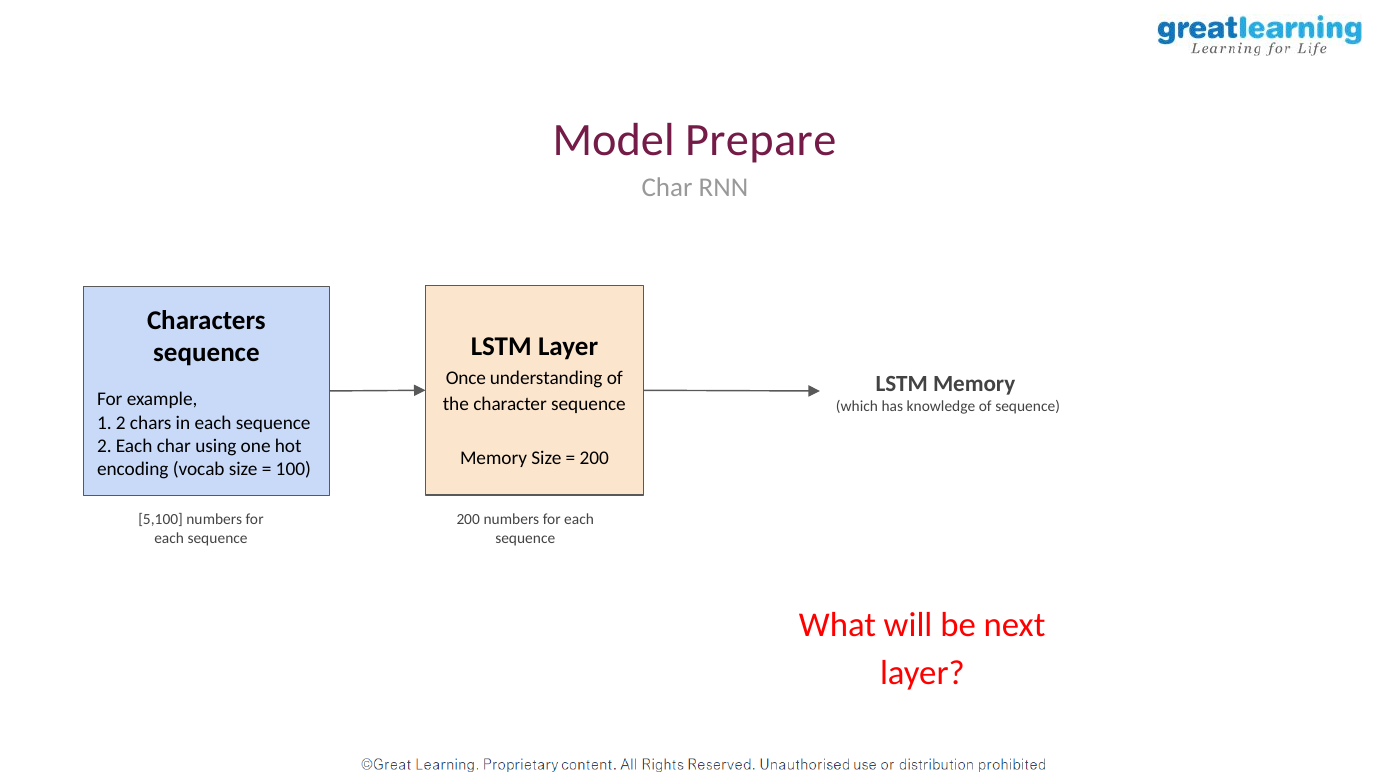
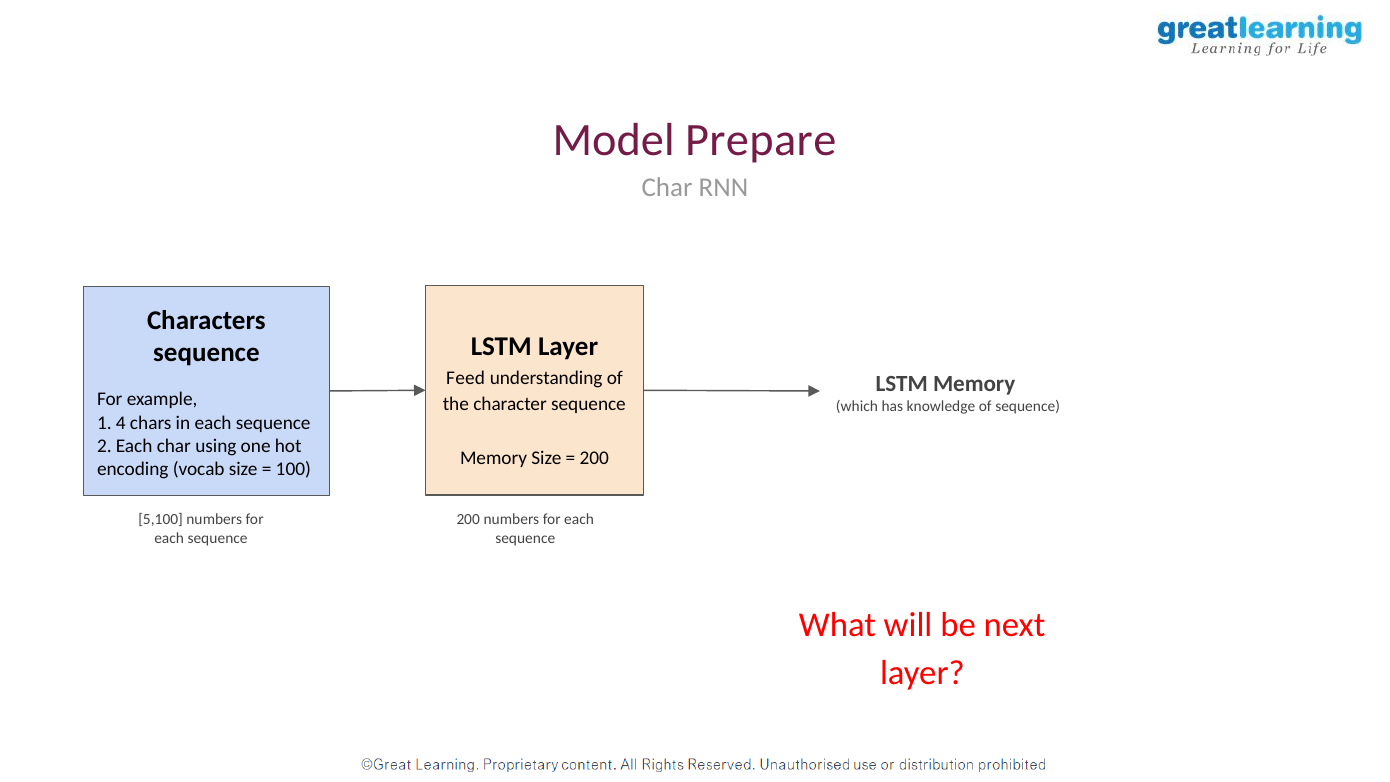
Once: Once -> Feed
1 2: 2 -> 4
